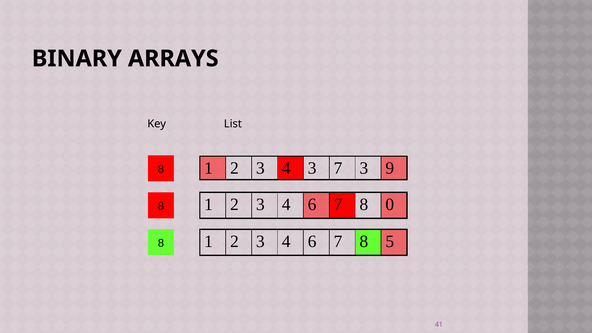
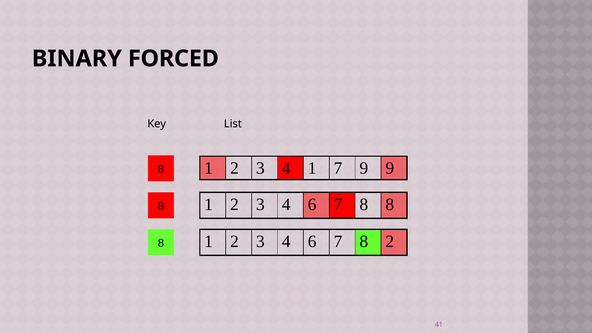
ARRAYS: ARRAYS -> FORCED
4 3: 3 -> 1
7 3: 3 -> 9
7 8 0: 0 -> 8
8 5: 5 -> 2
